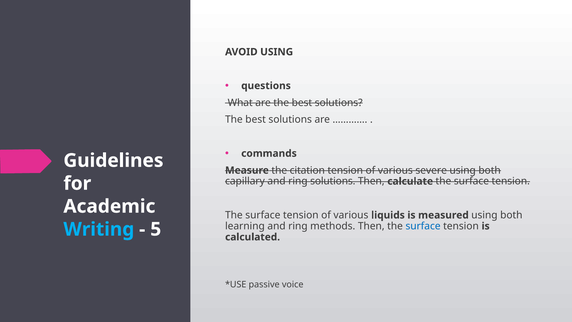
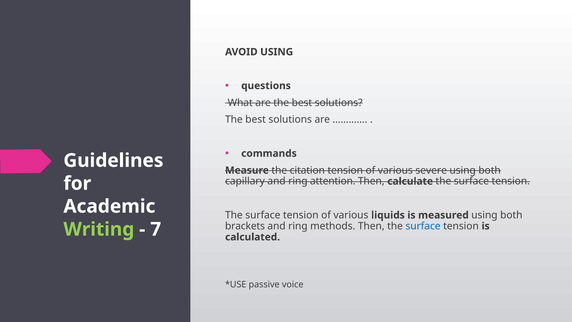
ring solutions: solutions -> attention
learning: learning -> brackets
Writing colour: light blue -> light green
5: 5 -> 7
